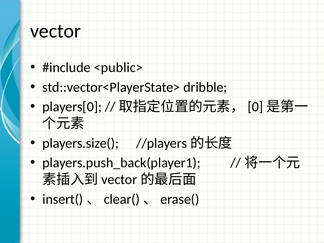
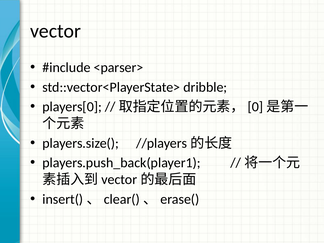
<public>: <public> -> <parser>
